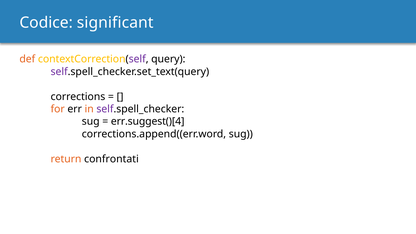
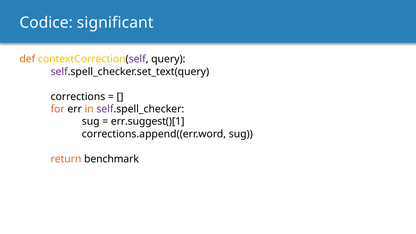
err.suggest()[4: err.suggest()[4 -> err.suggest()[1
confrontati: confrontati -> benchmark
